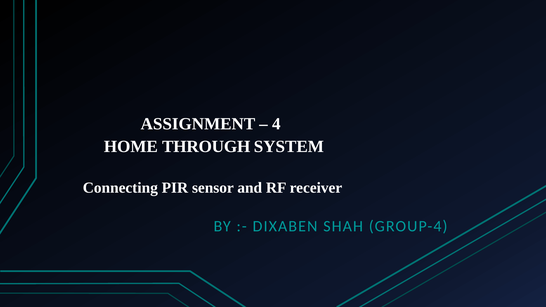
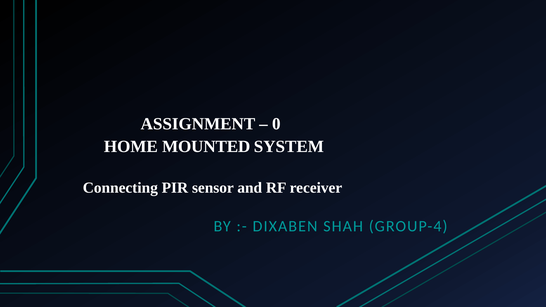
4: 4 -> 0
THROUGH: THROUGH -> MOUNTED
